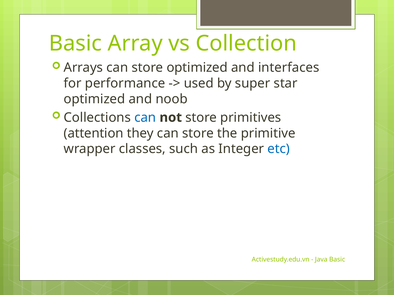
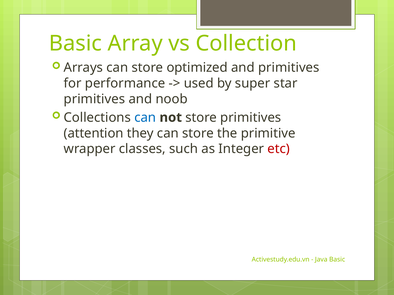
and interfaces: interfaces -> primitives
optimized at (94, 99): optimized -> primitives
etc colour: blue -> red
